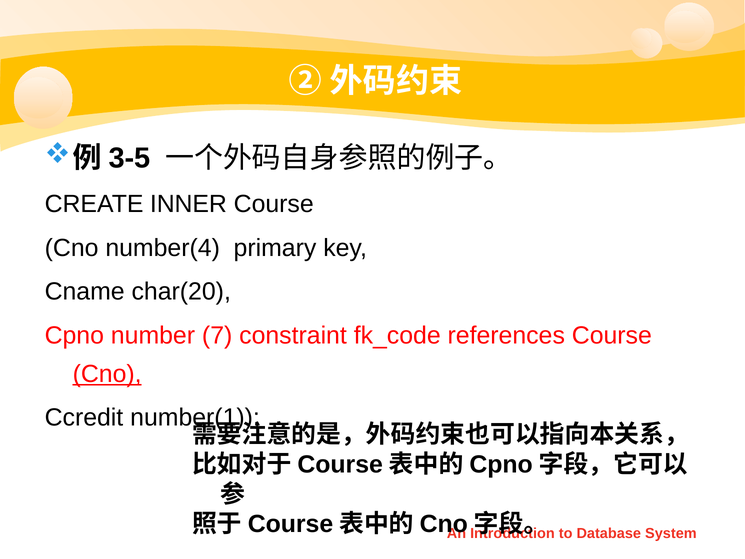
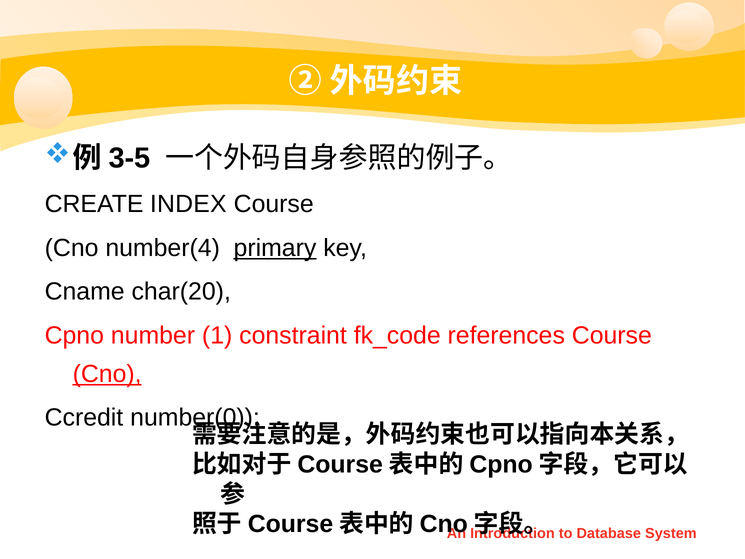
INNER: INNER -> INDEX
primary underline: none -> present
7: 7 -> 1
number(1: number(1 -> number(0
